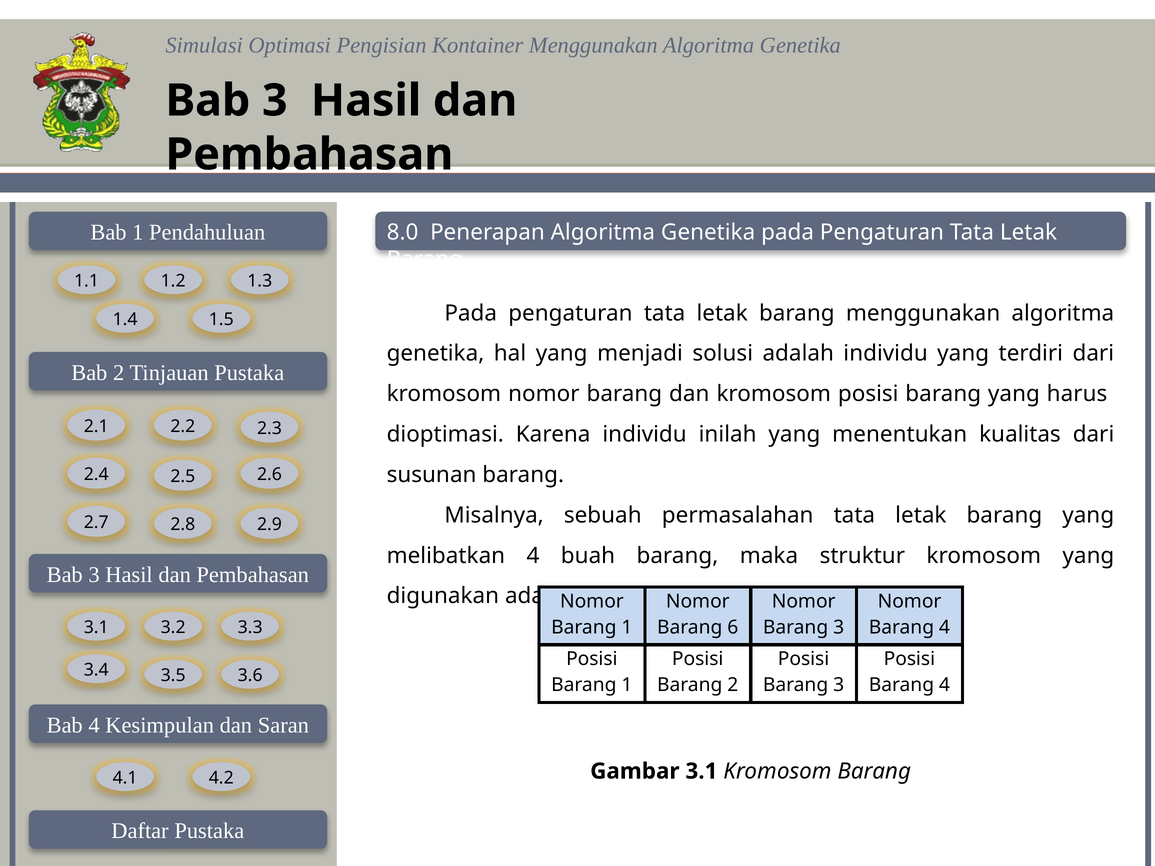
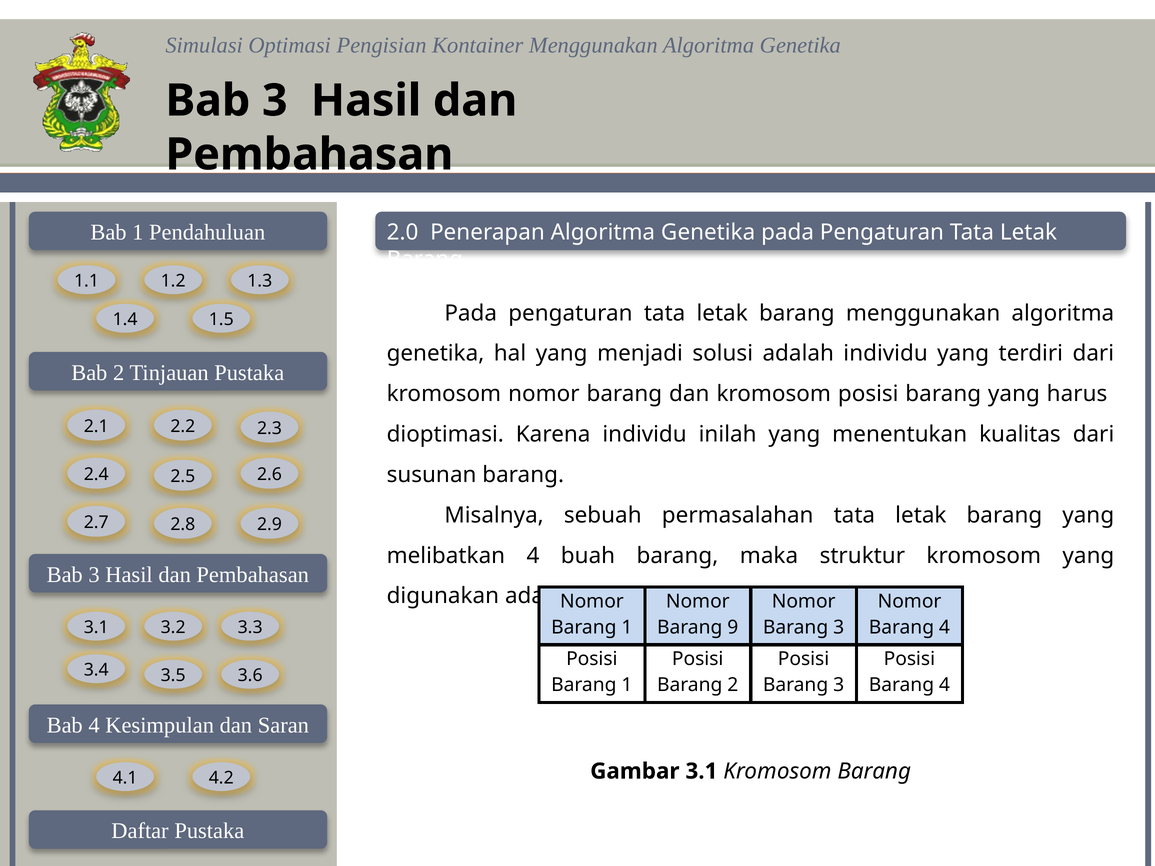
8.0: 8.0 -> 2.0
6: 6 -> 9
